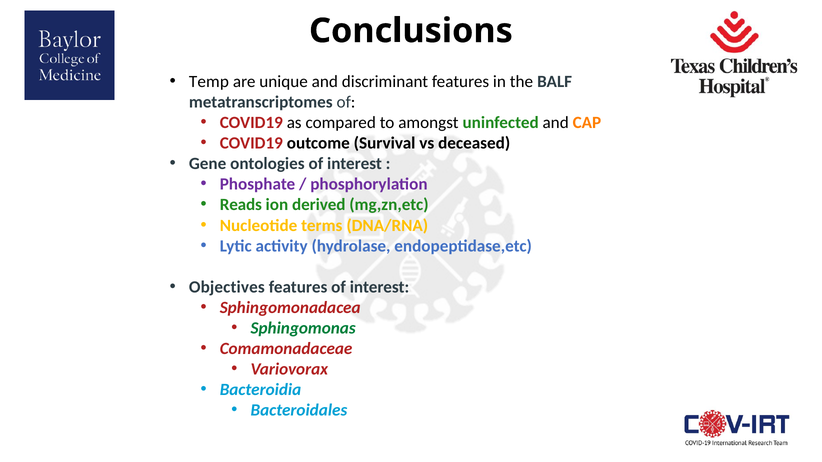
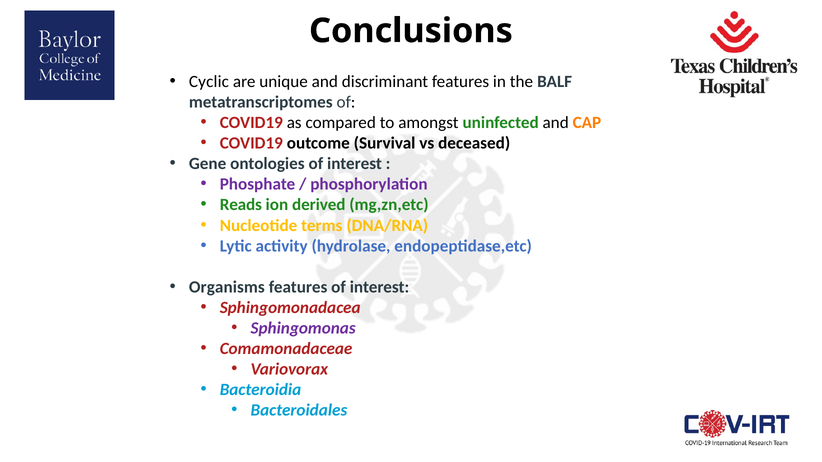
Temp: Temp -> Cyclic
Objectives: Objectives -> Organisms
Sphingomonas colour: green -> purple
